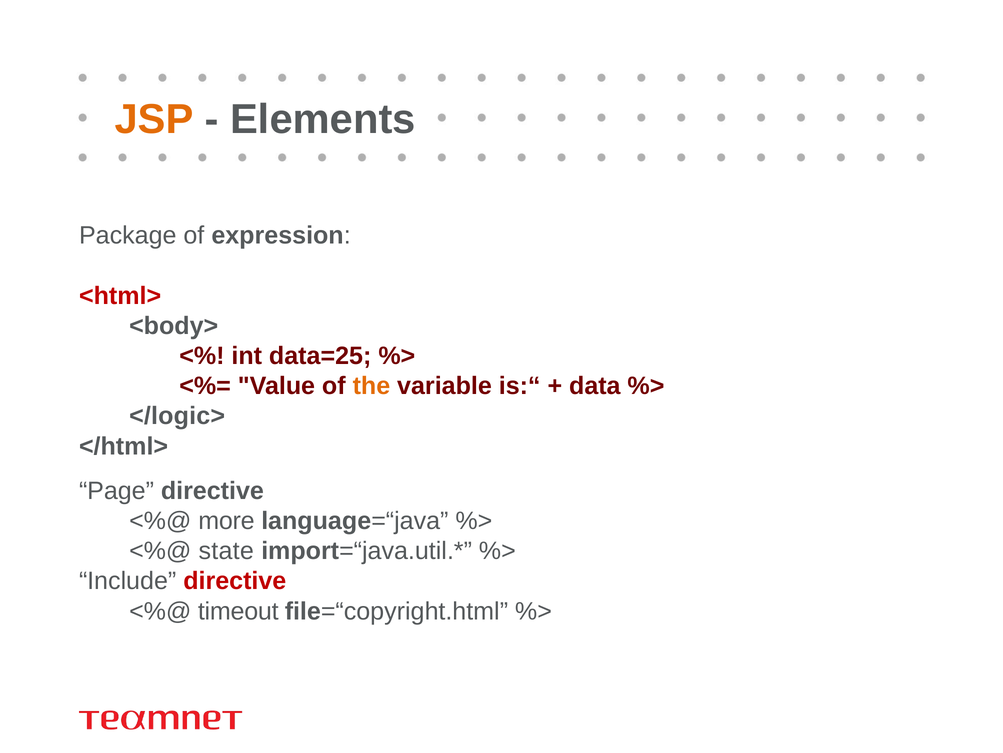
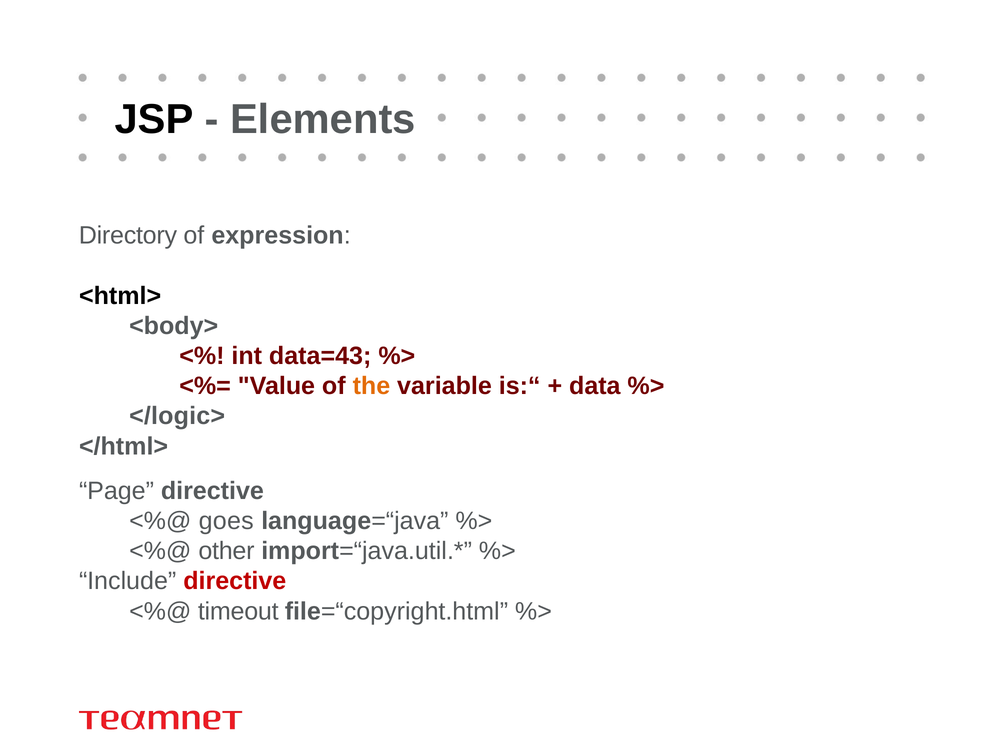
JSP colour: orange -> black
Package: Package -> Directory
<html> colour: red -> black
data=25: data=25 -> data=43
more: more -> goes
state: state -> other
